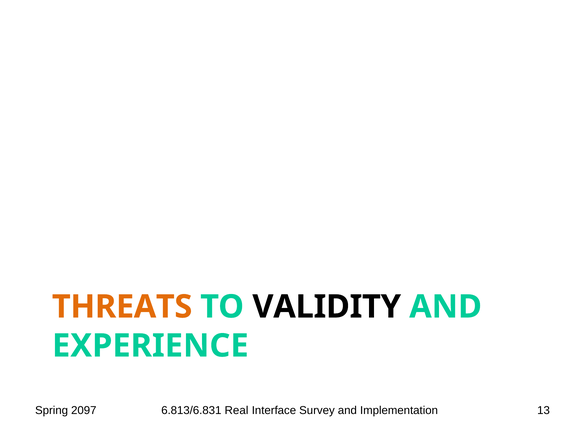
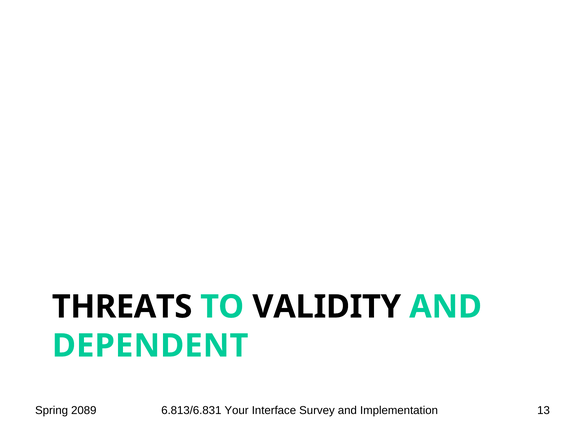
THREATS colour: orange -> black
EXPERIENCE: EXPERIENCE -> DEPENDENT
2097: 2097 -> 2089
Real: Real -> Your
